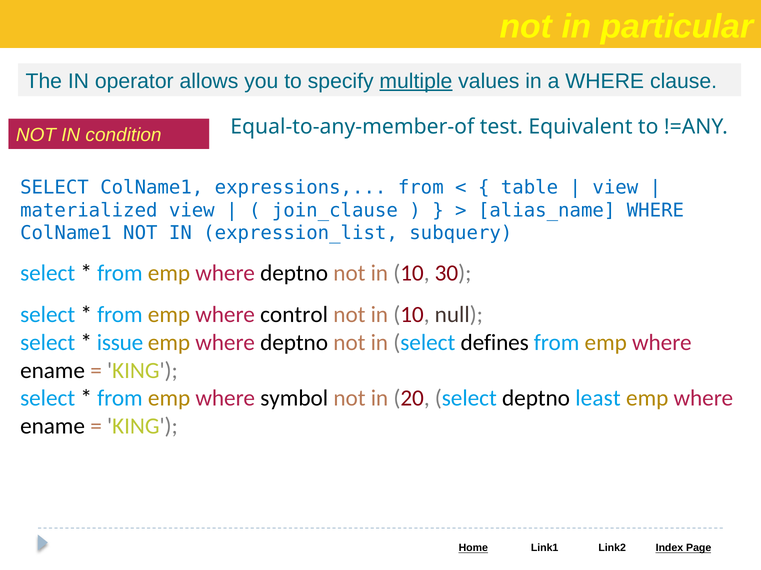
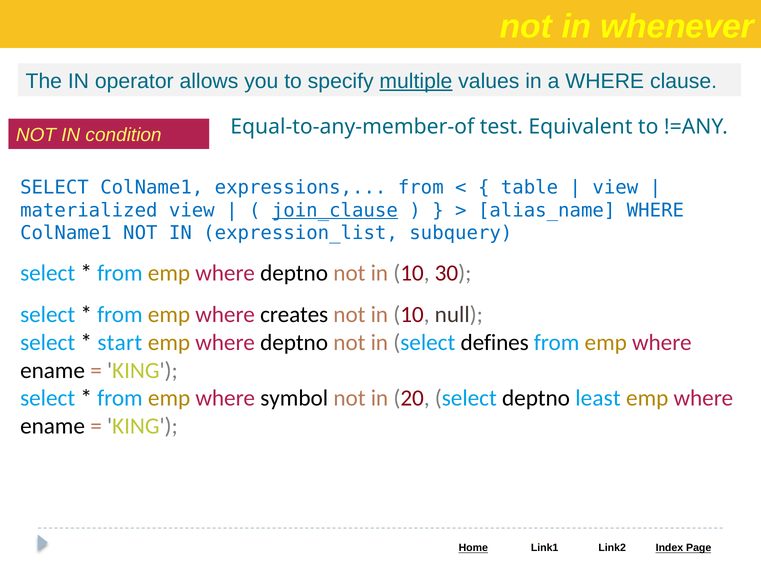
particular: particular -> whenever
join_clause underline: none -> present
control: control -> creates
issue: issue -> start
